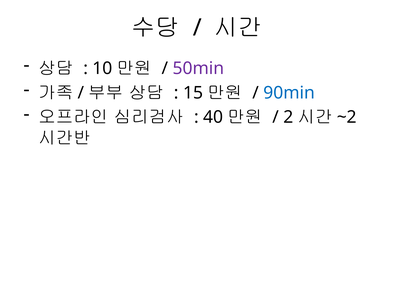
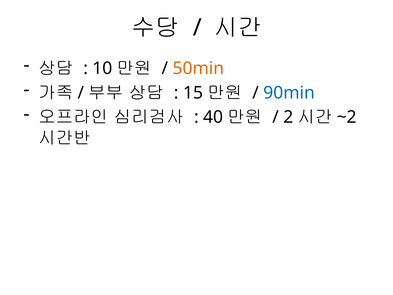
50min colour: purple -> orange
